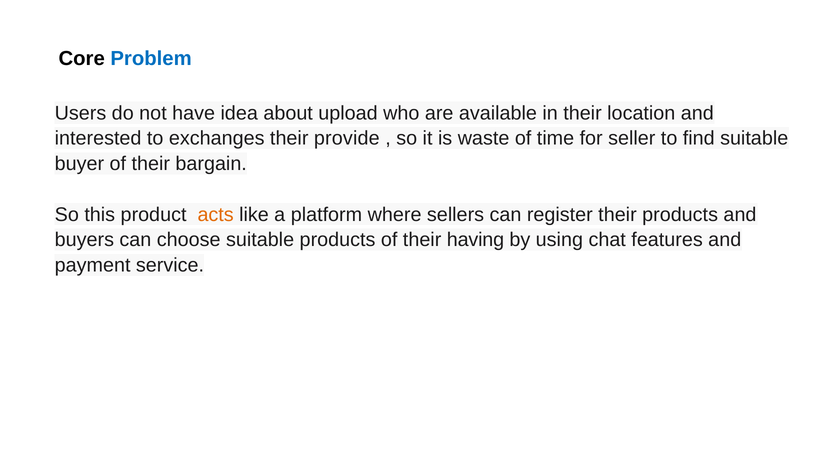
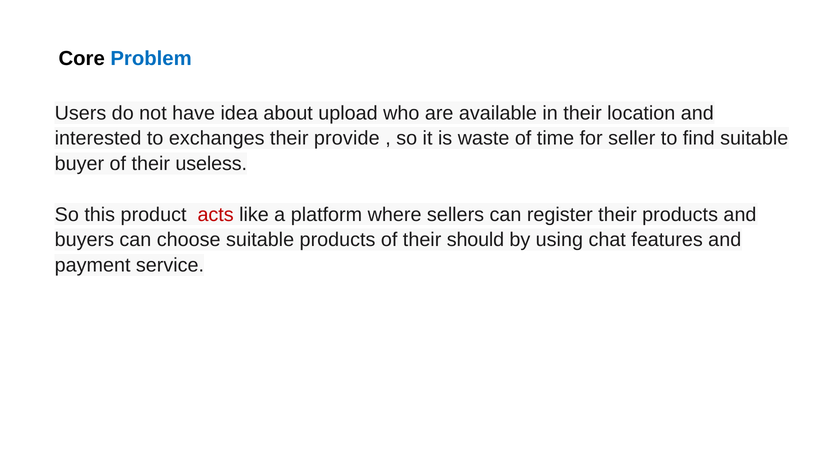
bargain: bargain -> useless
acts colour: orange -> red
having: having -> should
